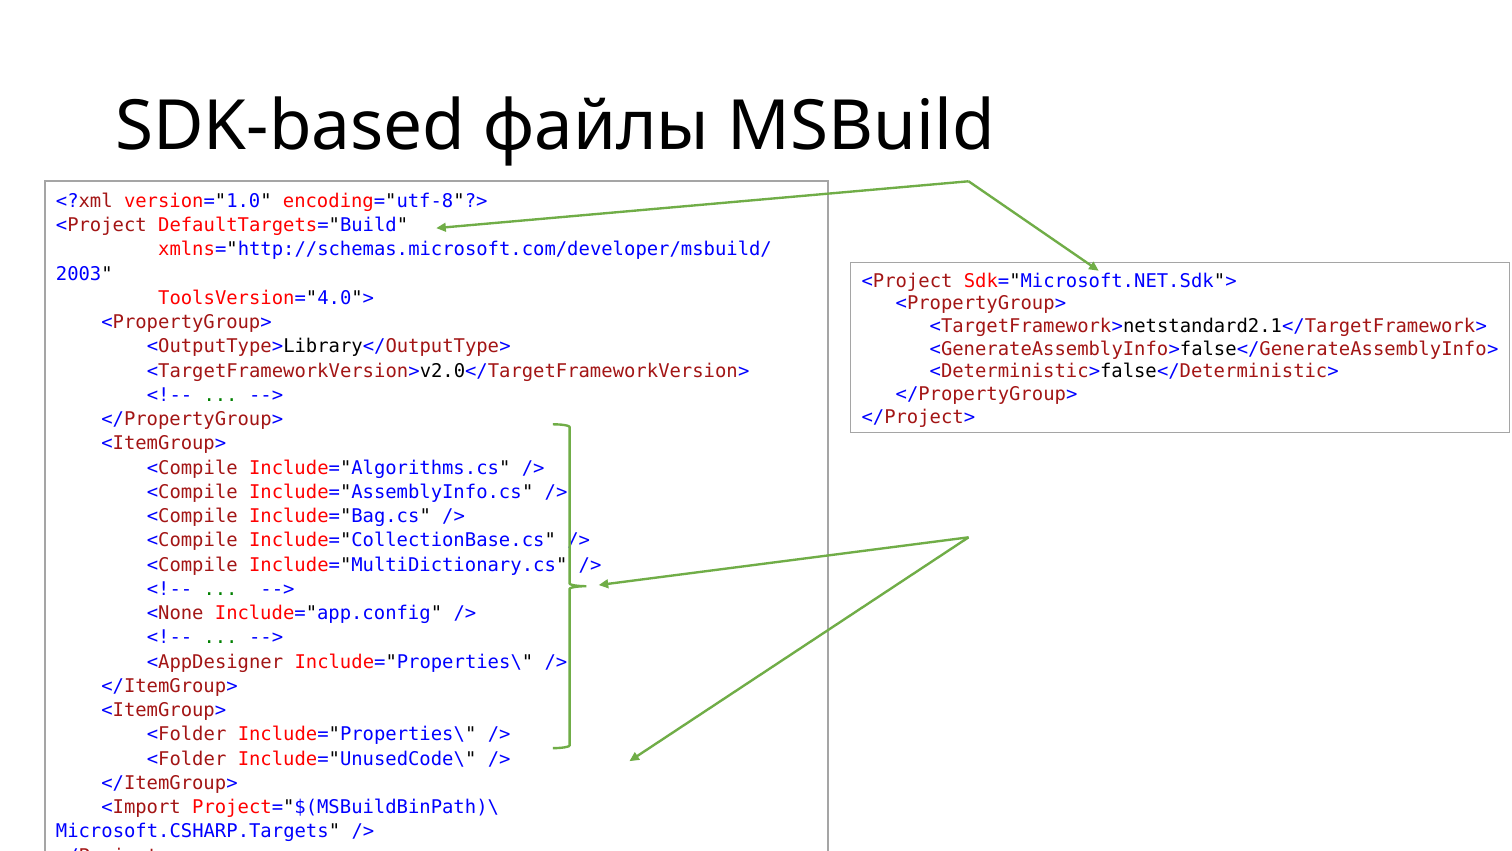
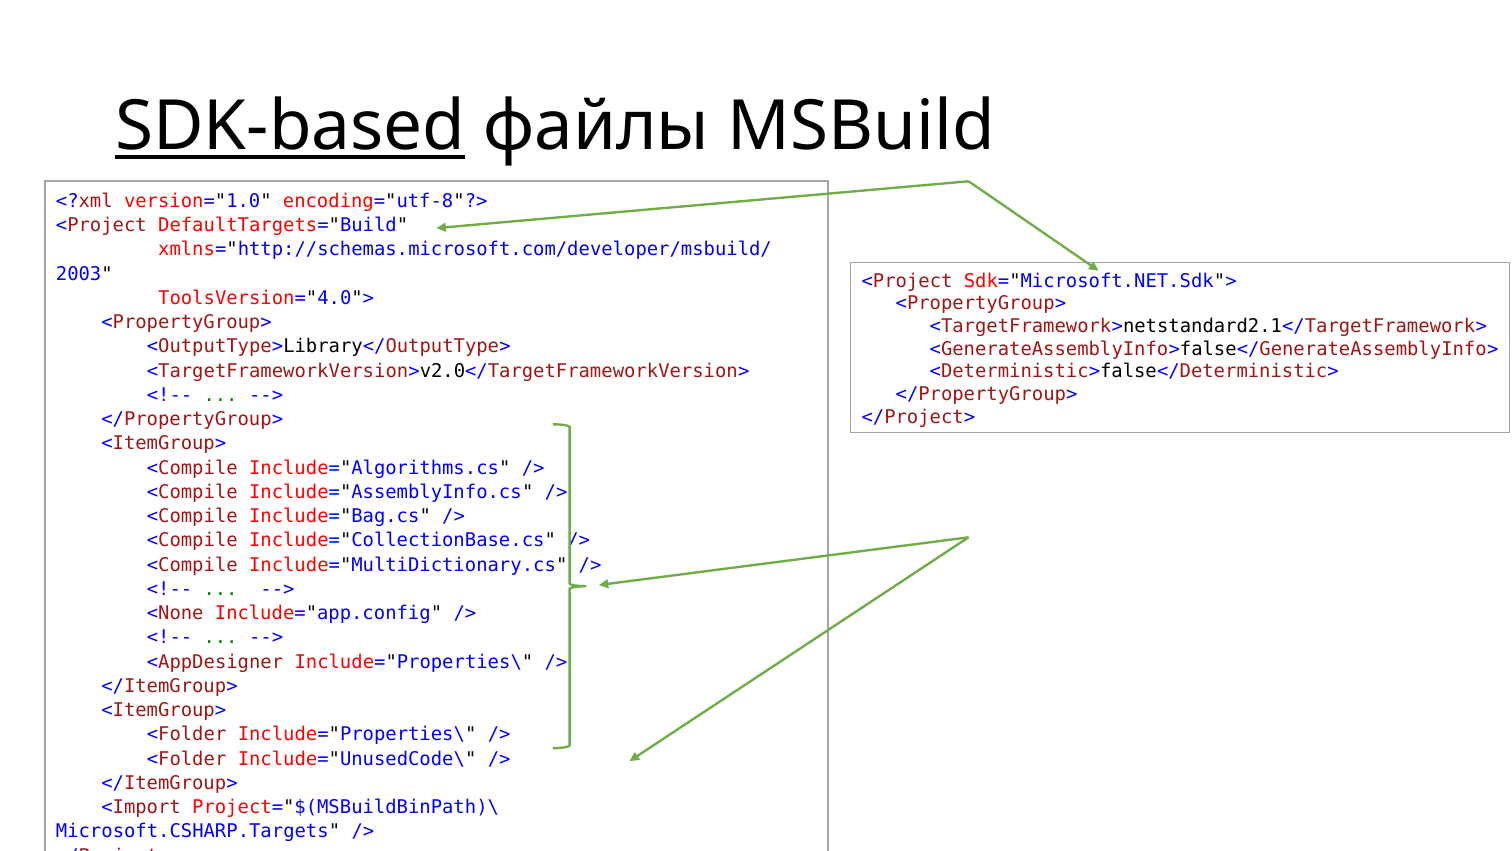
SDK-based underline: none -> present
